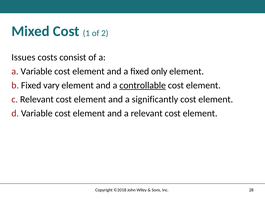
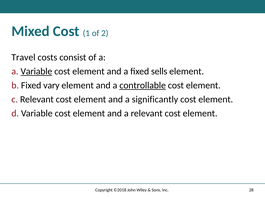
Issues: Issues -> Travel
Variable at (36, 71) underline: none -> present
only: only -> sells
